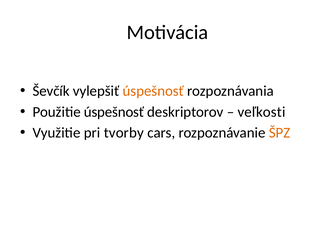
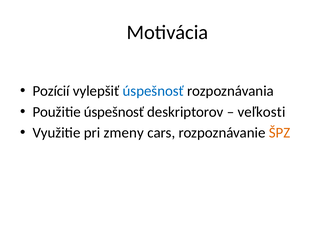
Ševčík: Ševčík -> Pozícií
úspešnosť at (153, 91) colour: orange -> blue
tvorby: tvorby -> zmeny
